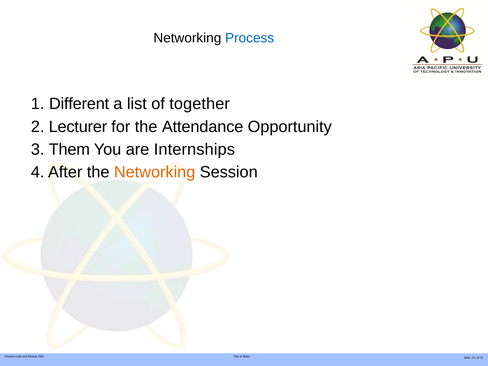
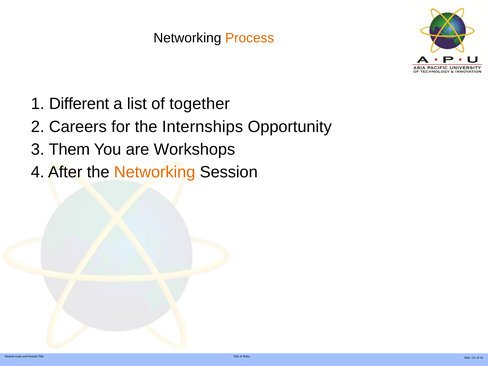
Process colour: blue -> orange
Lecturer: Lecturer -> Careers
Attendance: Attendance -> Internships
Internships: Internships -> Workshops
